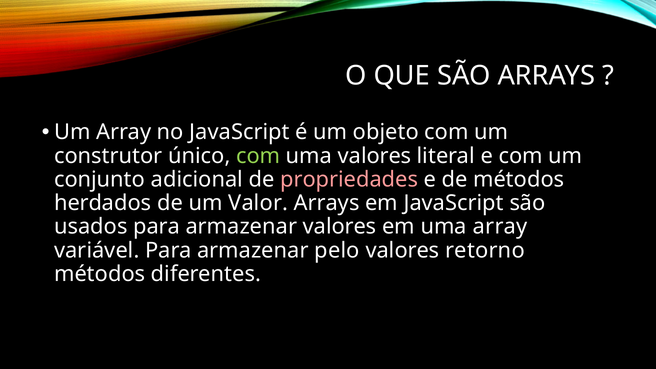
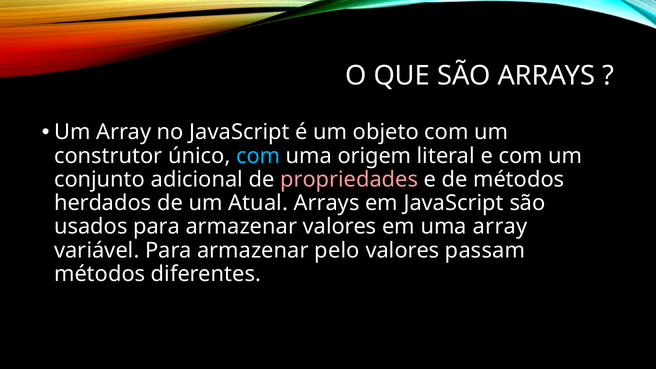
com at (258, 156) colour: light green -> light blue
uma valores: valores -> origem
Valor: Valor -> Atual
retorno: retorno -> passam
